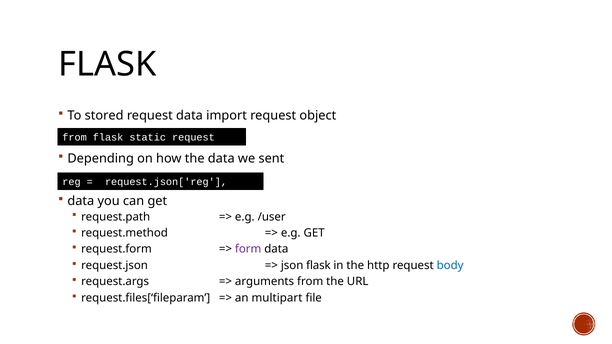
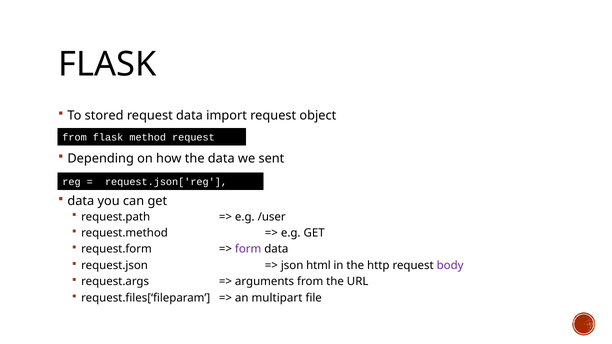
static: static -> method
json flask: flask -> html
body colour: blue -> purple
